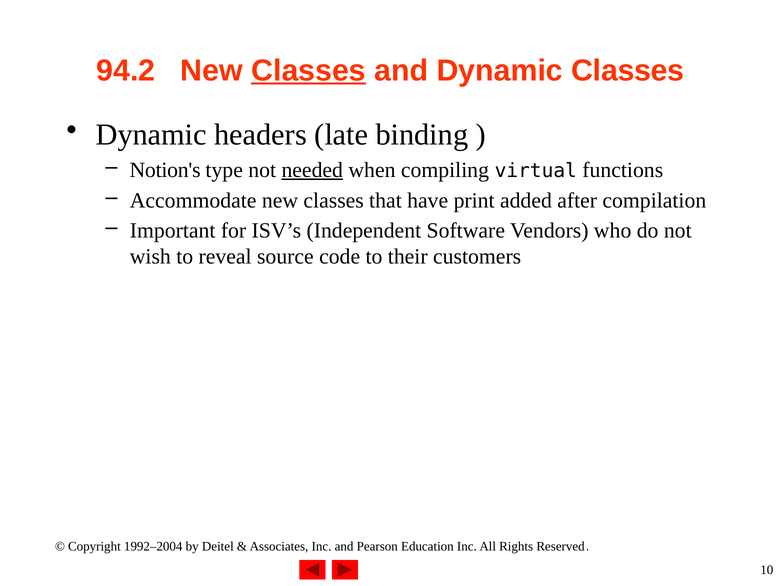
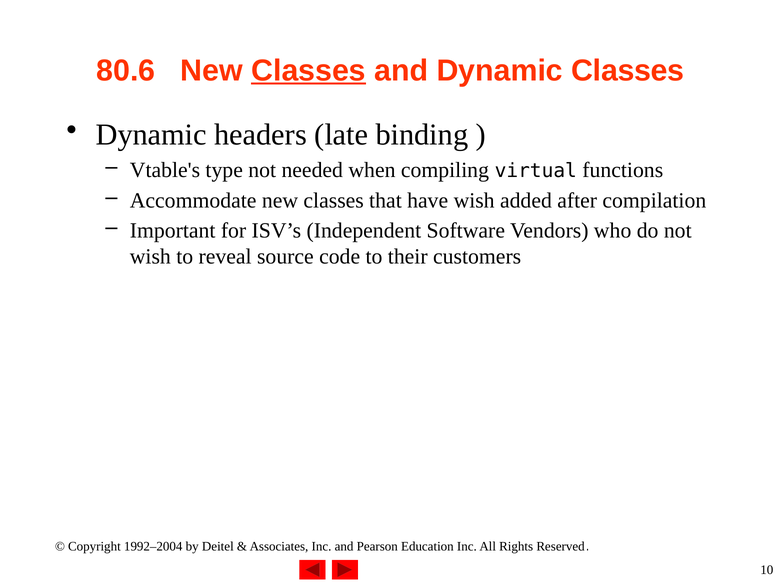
94.2: 94.2 -> 80.6
Notion's: Notion's -> Vtable's
needed underline: present -> none
have print: print -> wish
